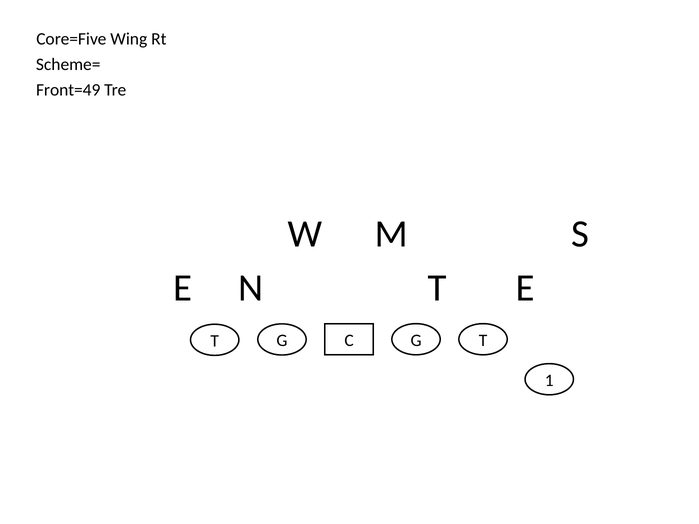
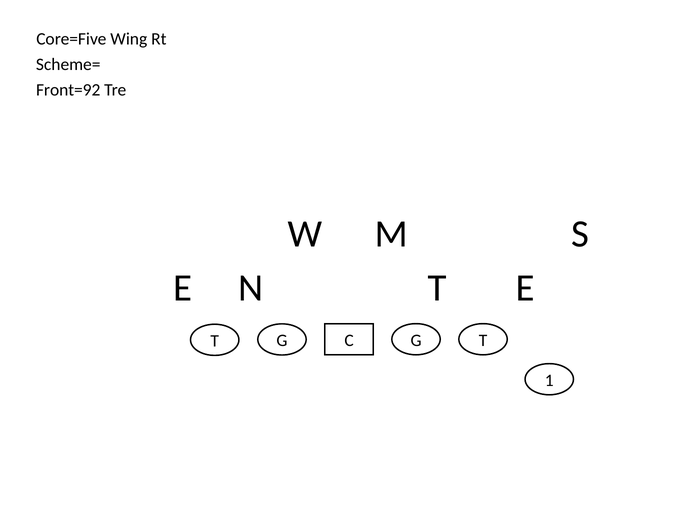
Front=49: Front=49 -> Front=92
